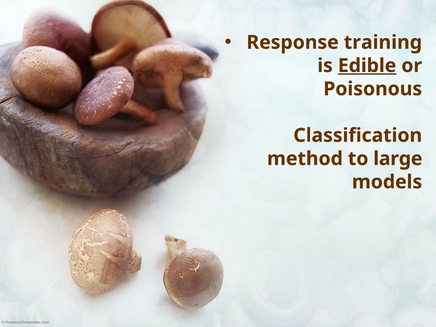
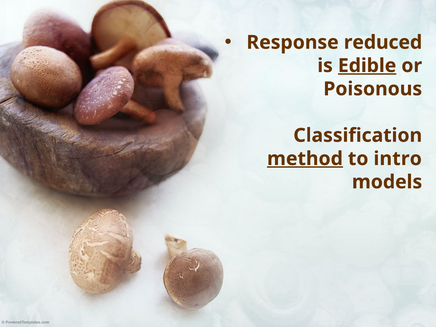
training: training -> reduced
method underline: none -> present
large: large -> intro
